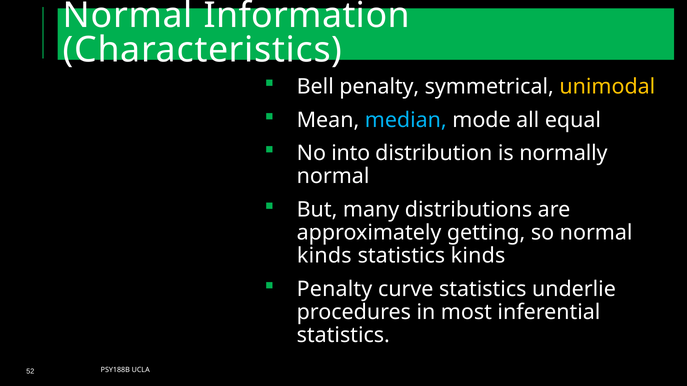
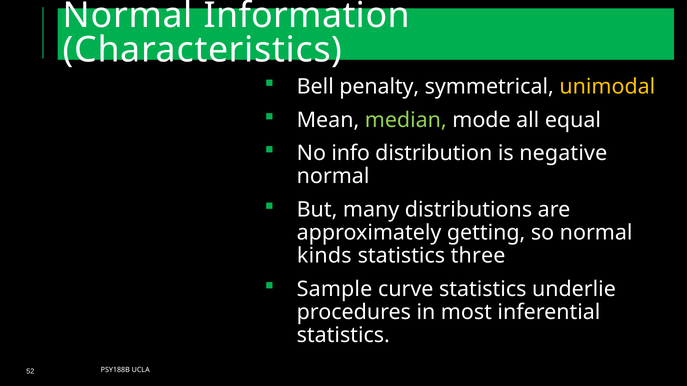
median colour: light blue -> light green
into: into -> info
normally: normally -> negative
statistics kinds: kinds -> three
Penalty at (335, 289): Penalty -> Sample
